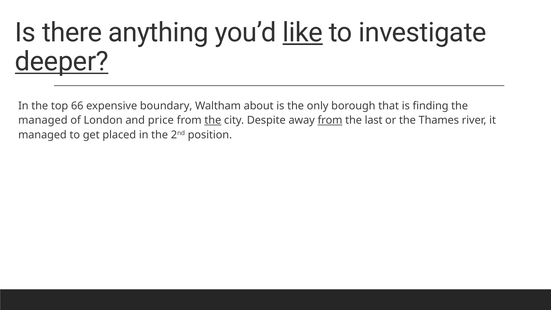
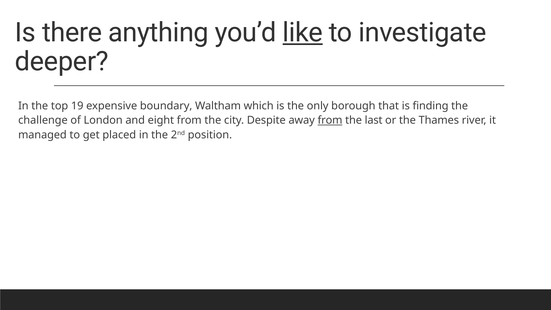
deeper underline: present -> none
66: 66 -> 19
about: about -> which
managed at (43, 120): managed -> challenge
price: price -> eight
the at (213, 120) underline: present -> none
